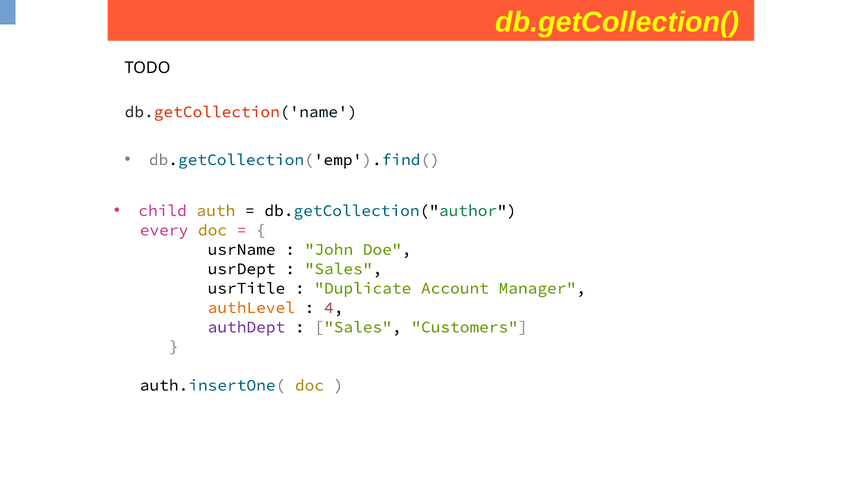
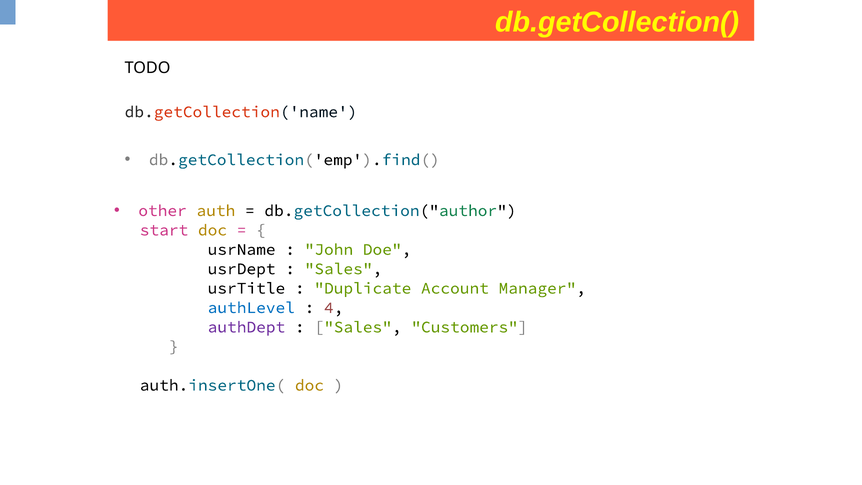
child: child -> other
every: every -> start
authLevel colour: orange -> blue
